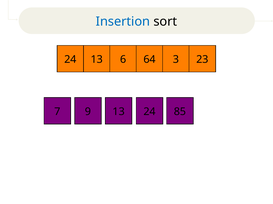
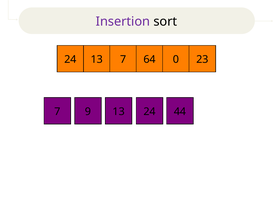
Insertion colour: blue -> purple
13 6: 6 -> 7
3: 3 -> 0
85: 85 -> 44
